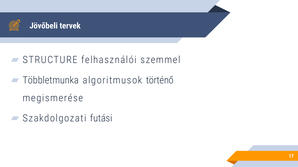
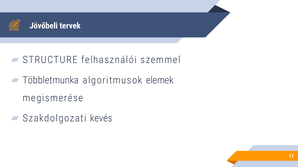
történő: történő -> elemek
futási: futási -> kevés
